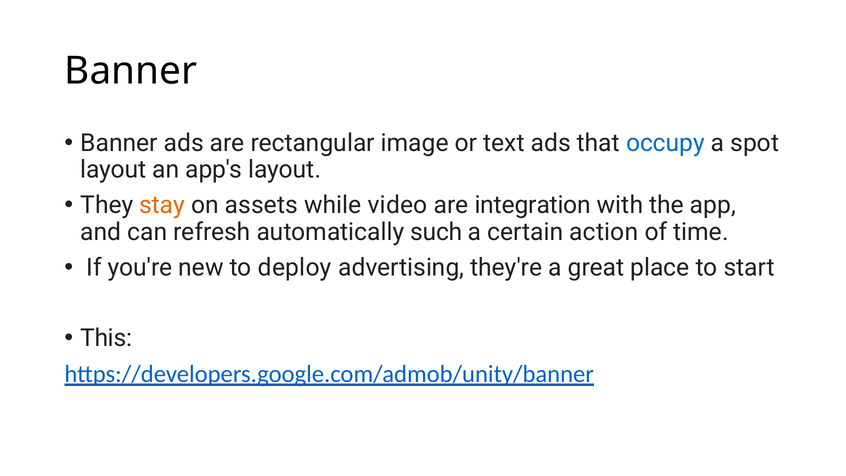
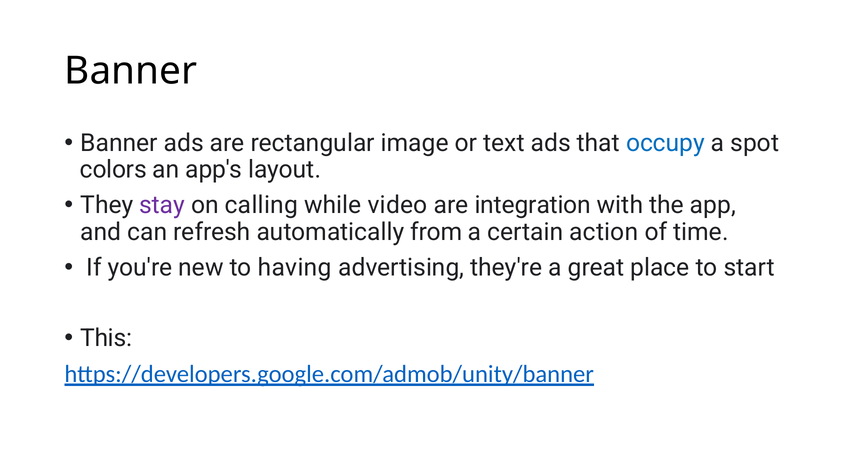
layout at (113, 170): layout -> colors
stay colour: orange -> purple
assets: assets -> calling
such: such -> from
deploy: deploy -> having
